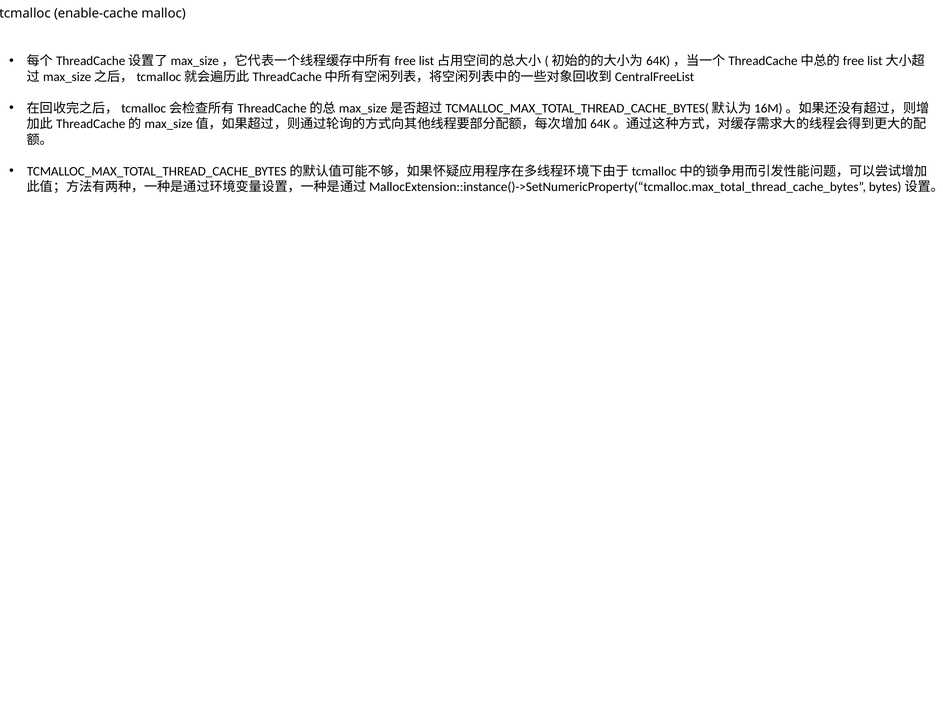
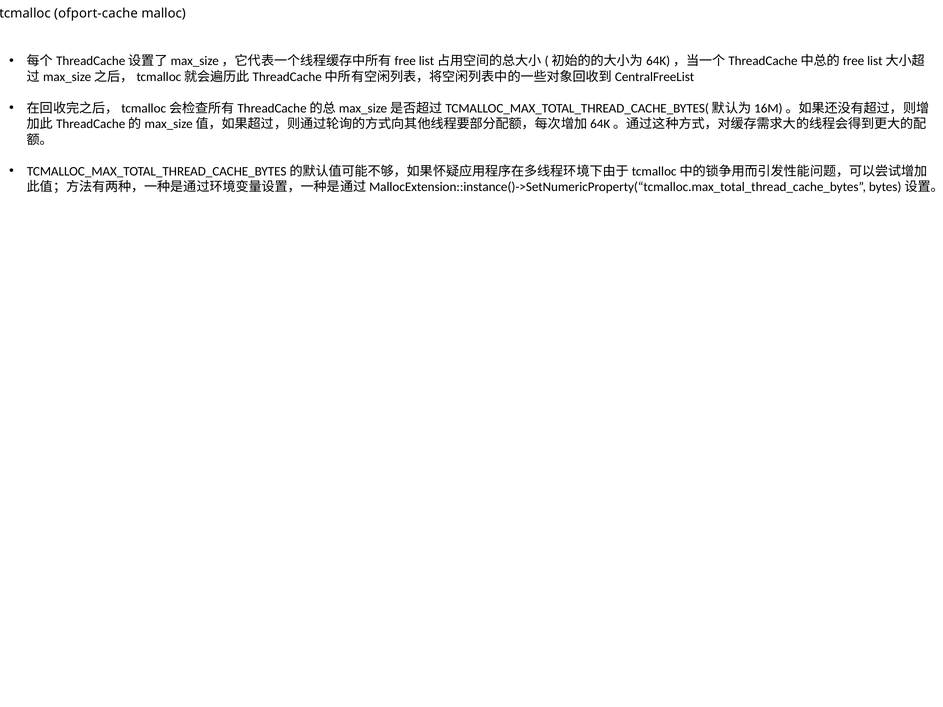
enable-cache: enable-cache -> ofport-cache
